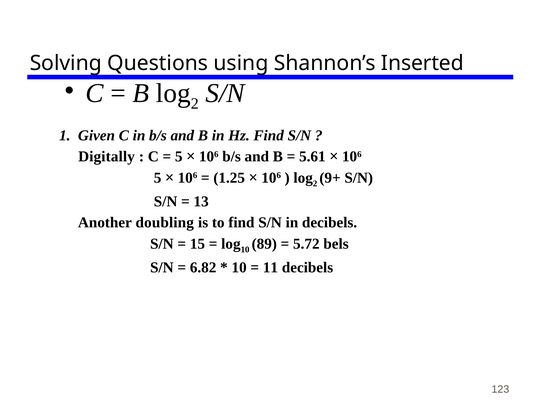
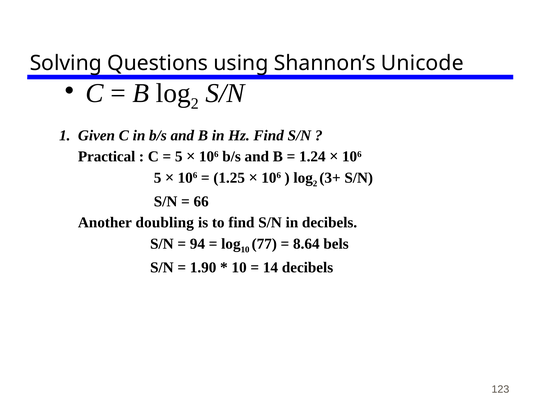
Inserted: Inserted -> Unicode
Digitally: Digitally -> Practical
5.61: 5.61 -> 1.24
9+: 9+ -> 3+
13: 13 -> 66
15: 15 -> 94
89: 89 -> 77
5.72: 5.72 -> 8.64
6.82: 6.82 -> 1.90
11: 11 -> 14
